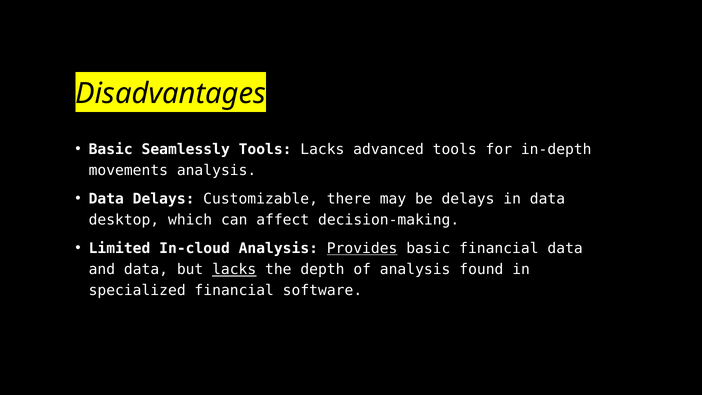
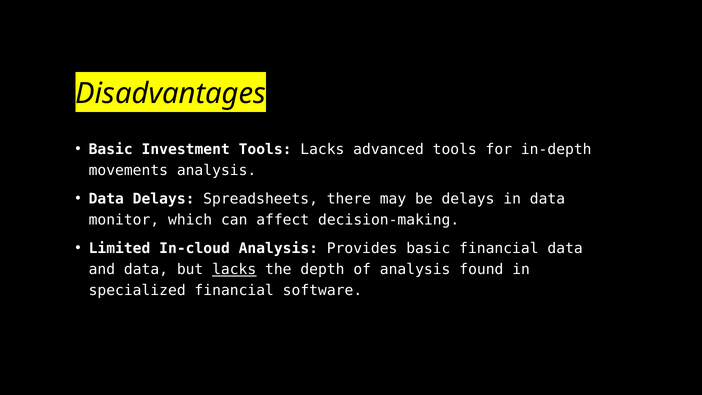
Seamlessly: Seamlessly -> Investment
Customizable: Customizable -> Spreadsheets
desktop: desktop -> monitor
Provides underline: present -> none
